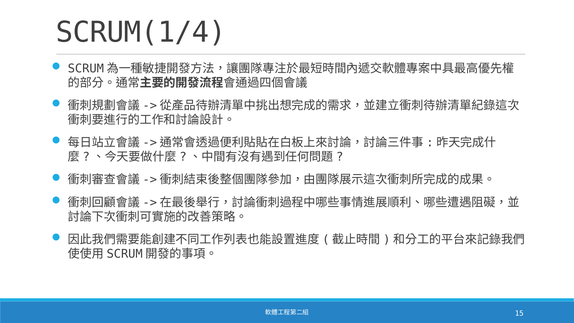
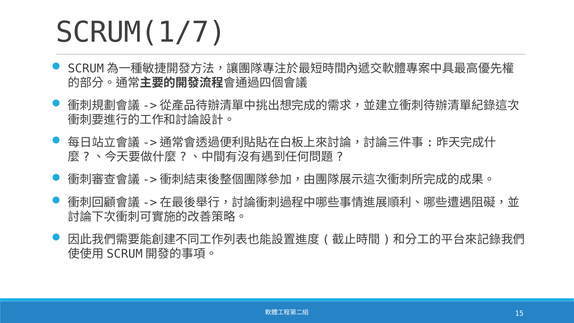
SCRUM(1/4: SCRUM(1/4 -> SCRUM(1/7
